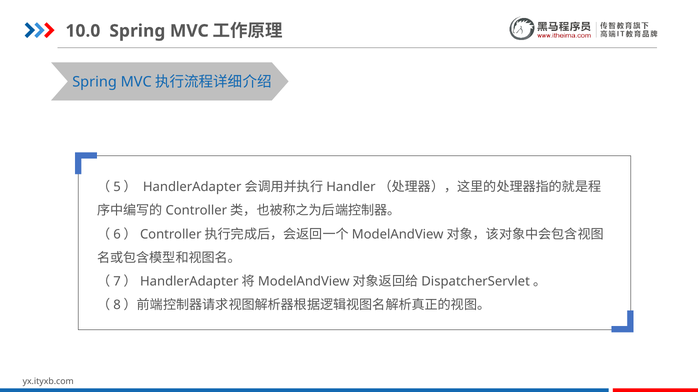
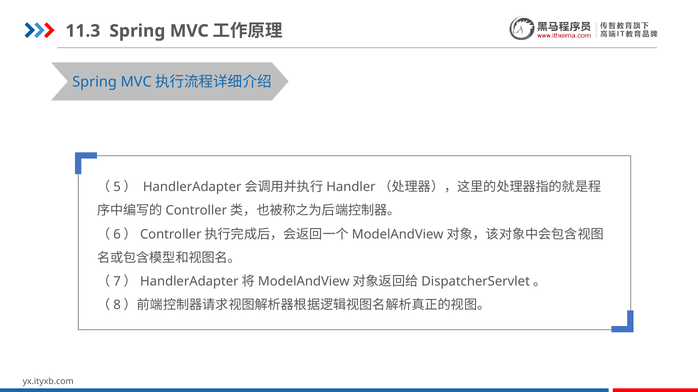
10.0: 10.0 -> 11.3
